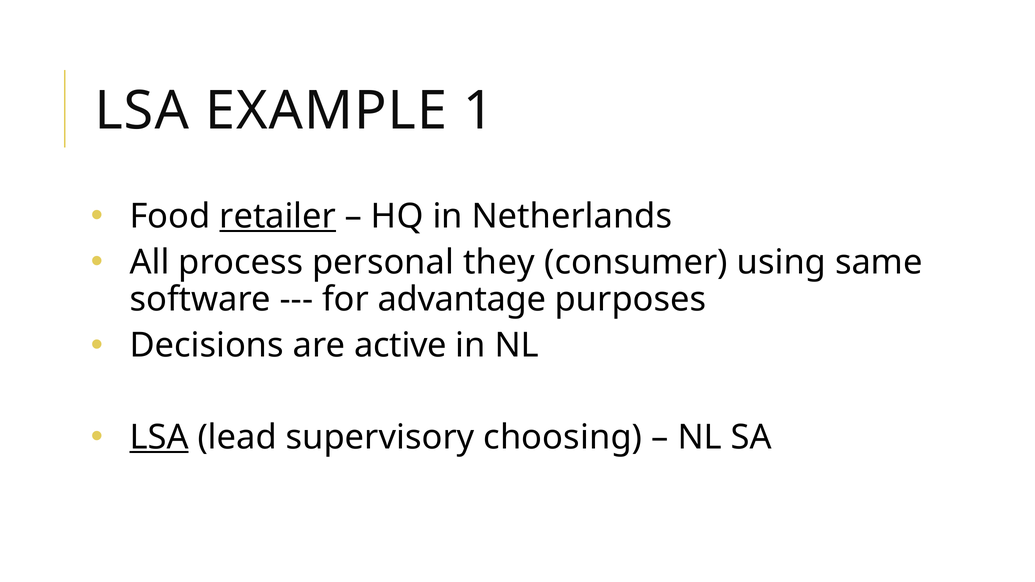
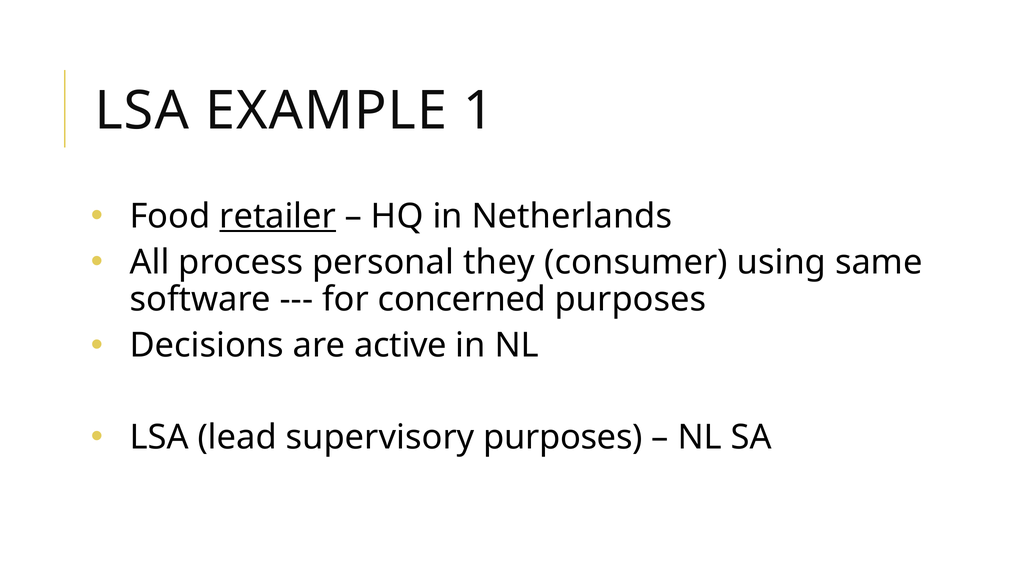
advantage: advantage -> concerned
LSA at (159, 437) underline: present -> none
supervisory choosing: choosing -> purposes
